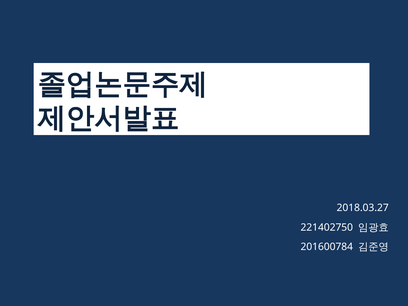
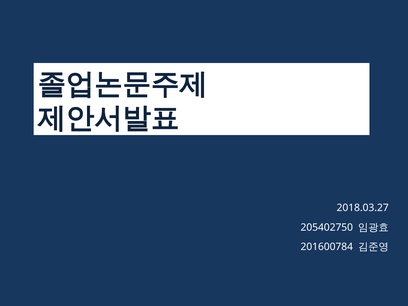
221402750: 221402750 -> 205402750
